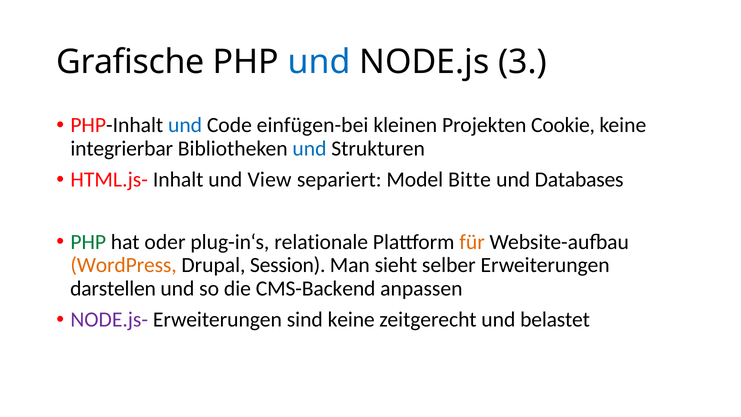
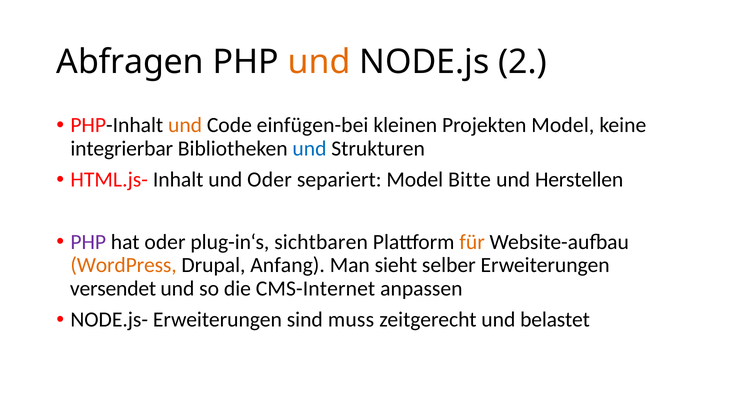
Grafische: Grafische -> Abfragen
und at (319, 62) colour: blue -> orange
3: 3 -> 2
und at (185, 125) colour: blue -> orange
Projekten Cookie: Cookie -> Model
und View: View -> Oder
Databases: Databases -> Herstellen
PHP at (88, 242) colour: green -> purple
relationale: relationale -> sichtbaren
Session: Session -> Anfang
darstellen: darstellen -> versendet
CMS-Backend: CMS-Backend -> CMS-Internet
NODE.js- colour: purple -> black
sind keine: keine -> muss
